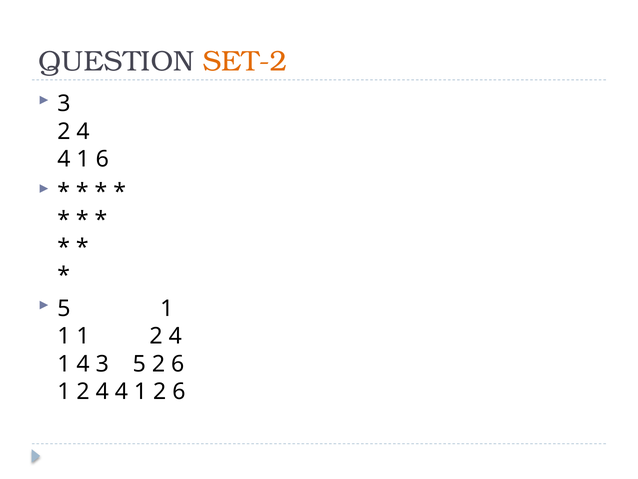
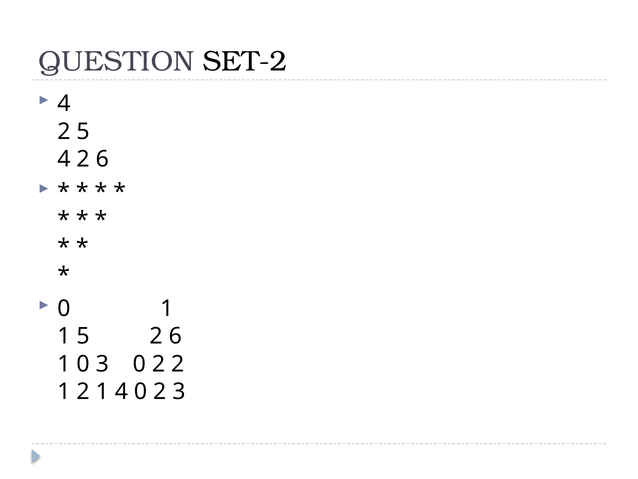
SET-2 colour: orange -> black
3 at (64, 104): 3 -> 4
4 at (83, 131): 4 -> 5
1 at (83, 159): 1 -> 2
5 at (64, 308): 5 -> 0
1 at (83, 336): 1 -> 5
4 at (175, 336): 4 -> 6
1 4: 4 -> 0
3 5: 5 -> 0
6 at (178, 364): 6 -> 2
4 at (102, 391): 4 -> 1
1 at (141, 391): 1 -> 0
6 at (179, 391): 6 -> 3
